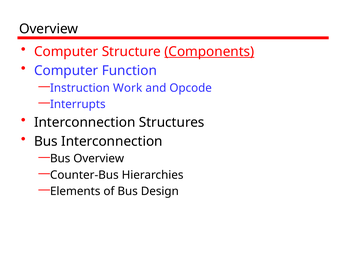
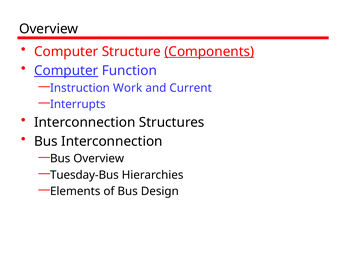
Computer at (66, 71) underline: none -> present
Opcode: Opcode -> Current
Counter-Bus: Counter-Bus -> Tuesday-Bus
